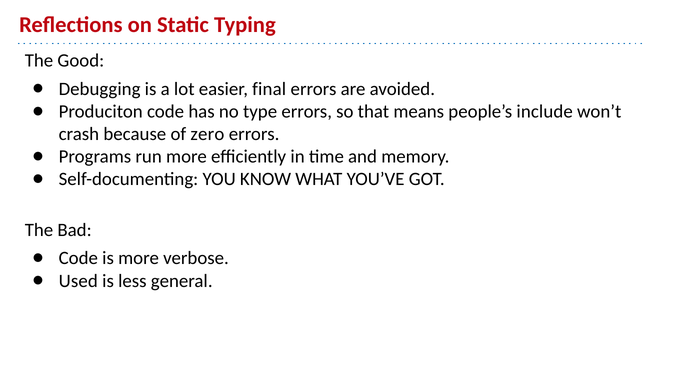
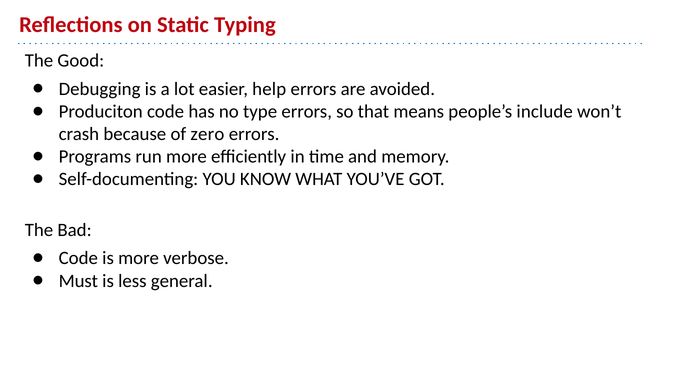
final: final -> help
Used: Used -> Must
